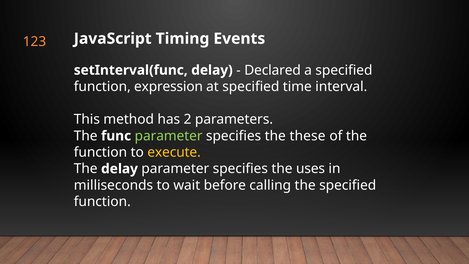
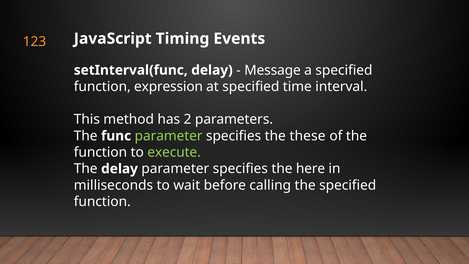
Declared: Declared -> Message
execute colour: yellow -> light green
uses: uses -> here
